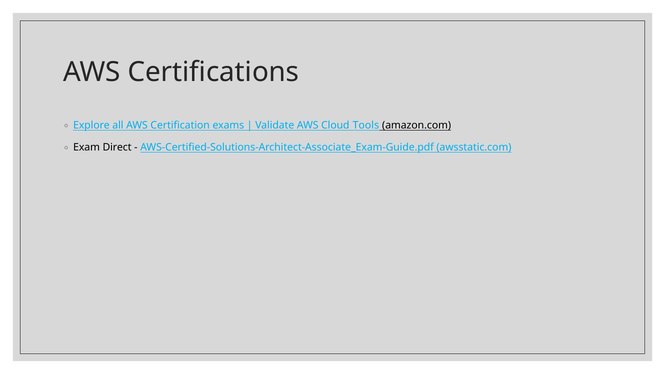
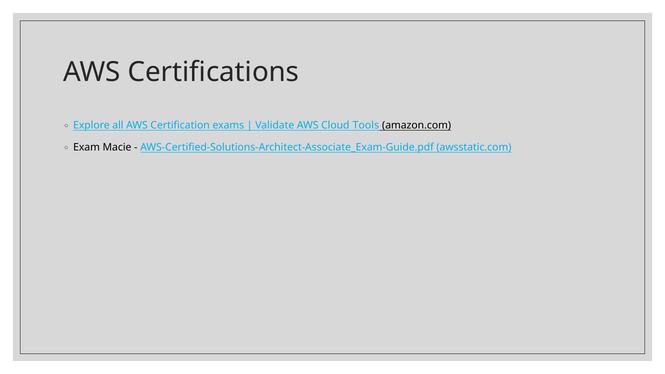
Direct: Direct -> Macie
